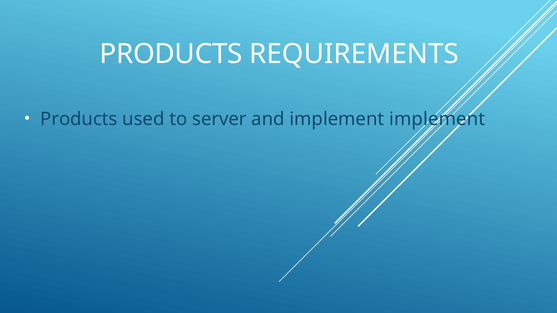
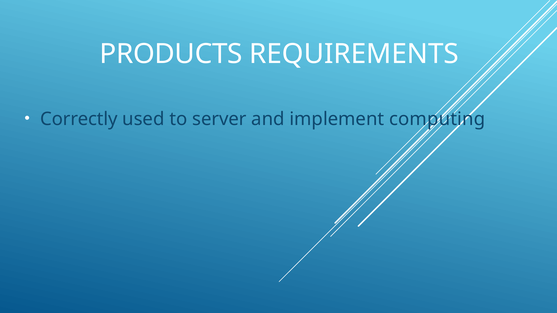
Products at (79, 119): Products -> Correctly
implement implement: implement -> computing
